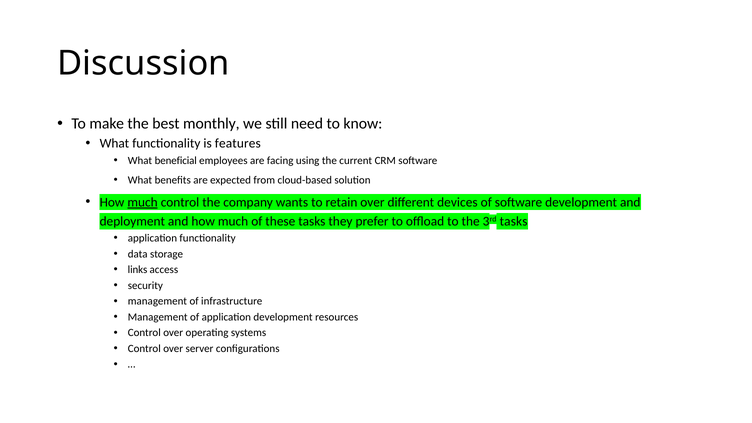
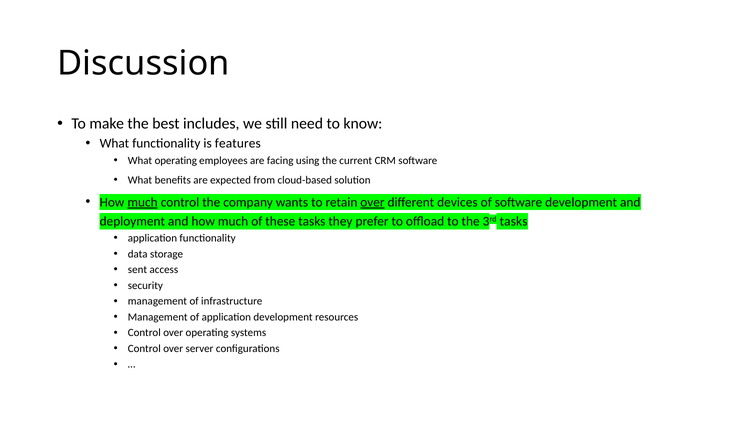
monthly: monthly -> includes
What beneficial: beneficial -> operating
over at (372, 202) underline: none -> present
links: links -> sent
